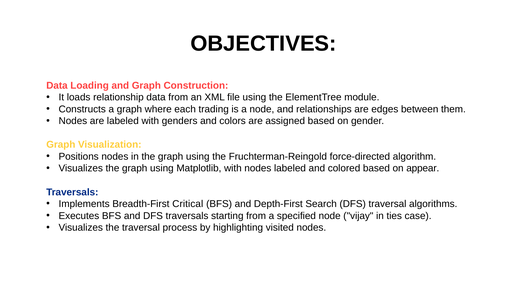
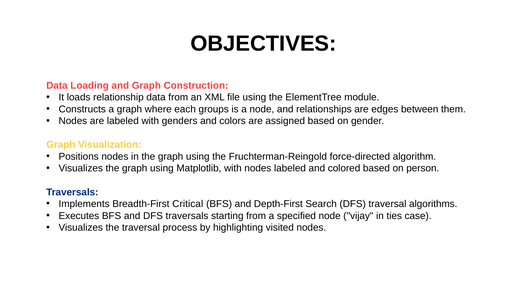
trading: trading -> groups
appear: appear -> person
